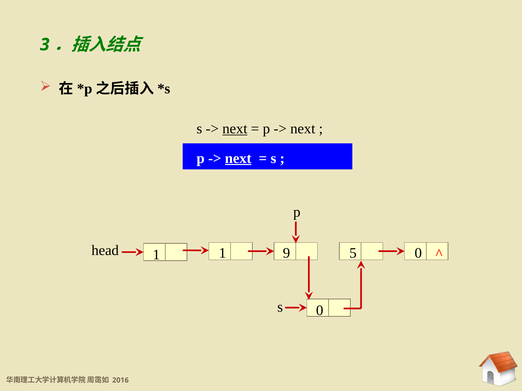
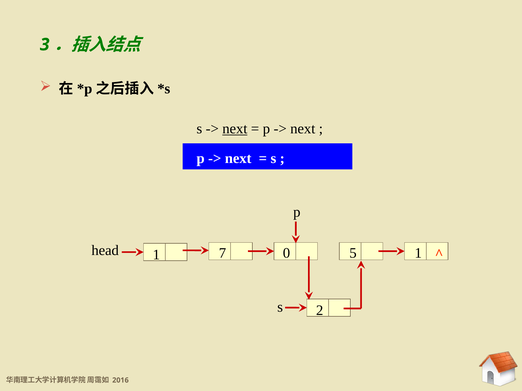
next at (238, 158) underline: present -> none
9: 9 -> 0
5 0: 0 -> 1
1 1: 1 -> 7
s 0: 0 -> 2
